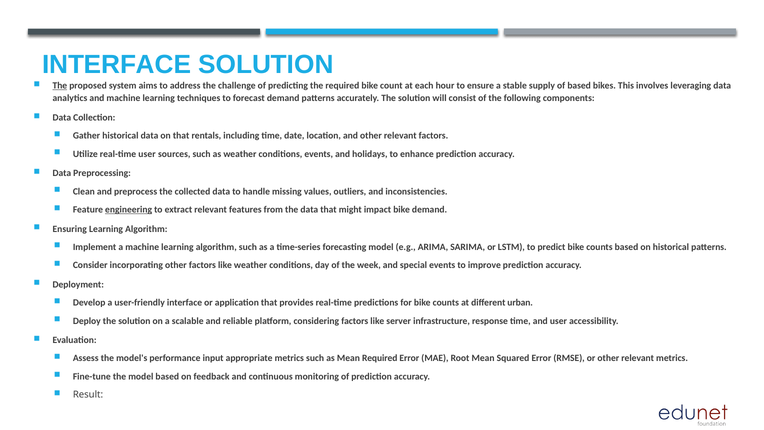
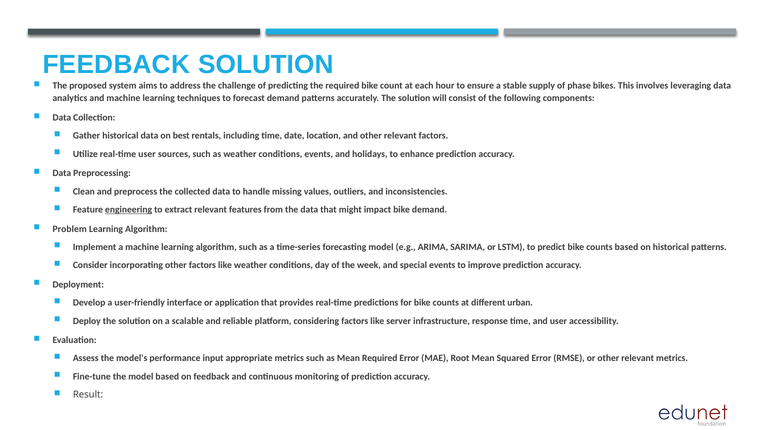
INTERFACE at (117, 64): INTERFACE -> FEEDBACK
The at (60, 86) underline: present -> none
of based: based -> phase
on that: that -> best
Ensuring: Ensuring -> Problem
